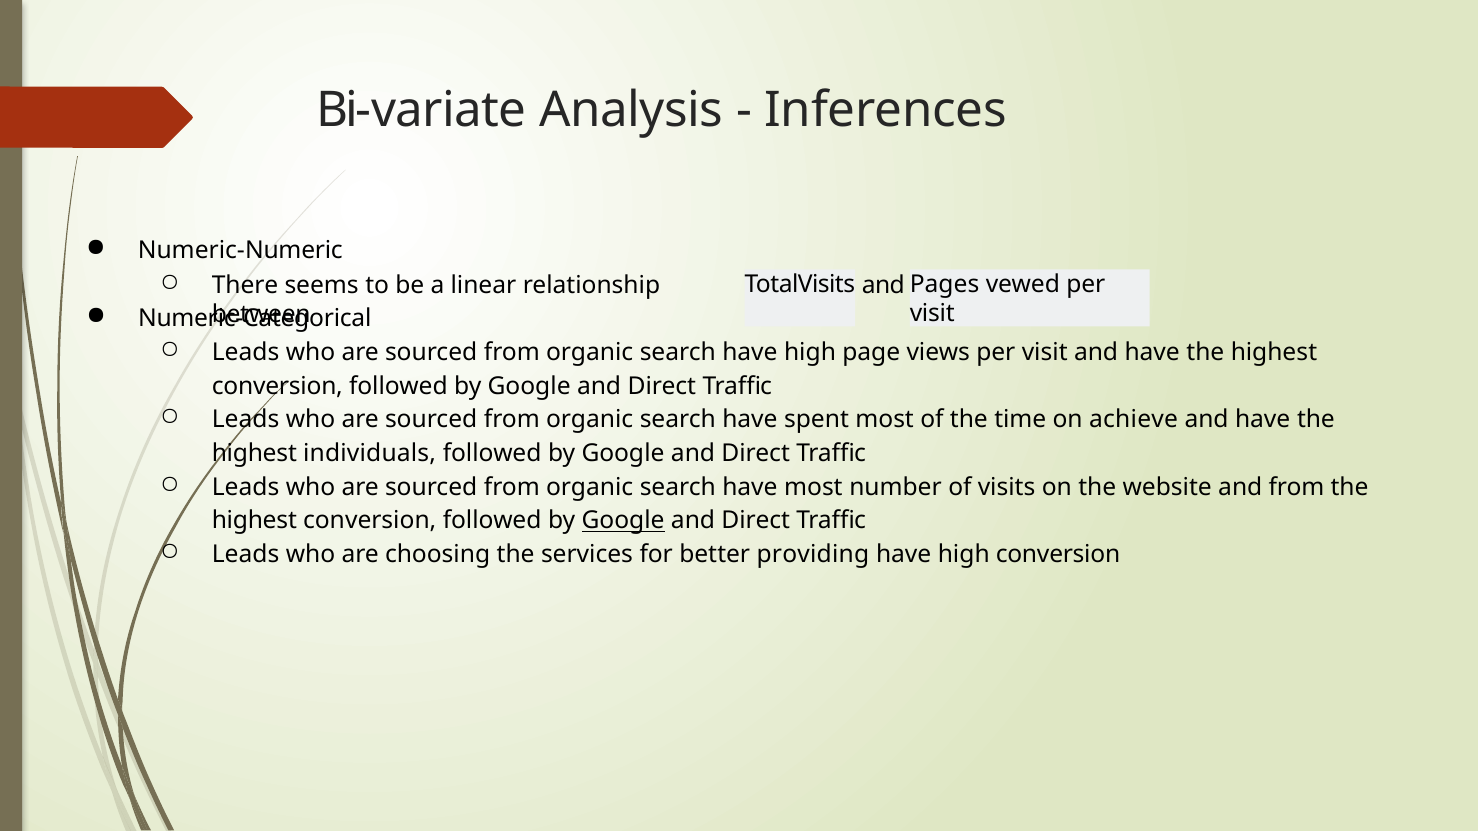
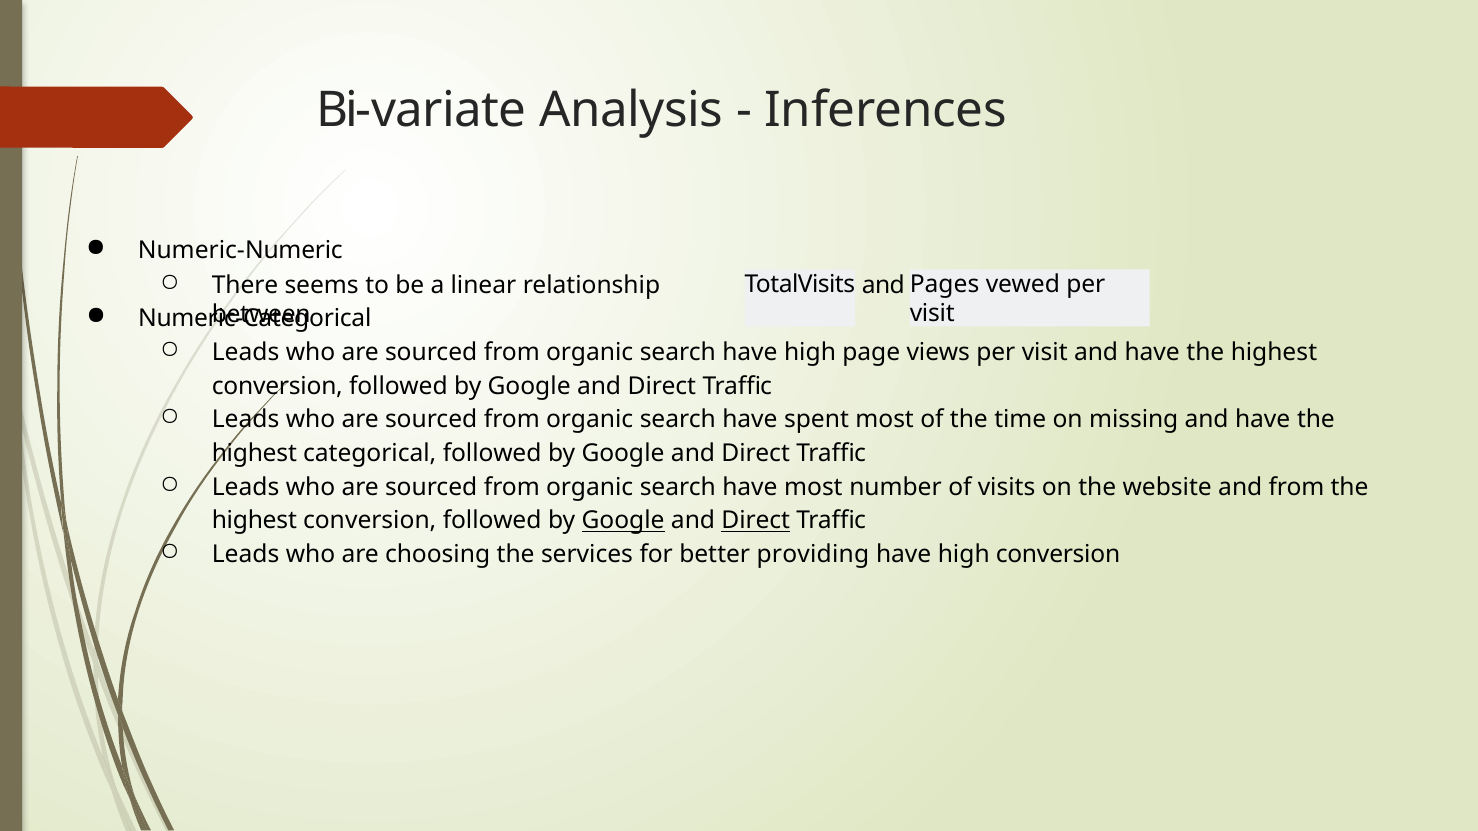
achieve: achieve -> missing
individuals: individuals -> categorical
Direct at (756, 521) underline: none -> present
